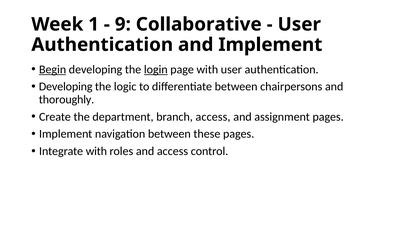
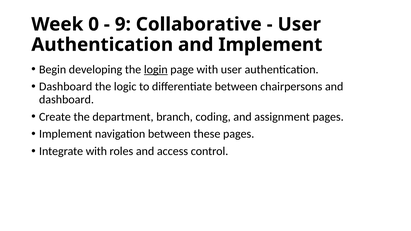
1: 1 -> 0
Begin underline: present -> none
Developing at (66, 87): Developing -> Dashboard
thoroughly at (67, 100): thoroughly -> dashboard
branch access: access -> coding
